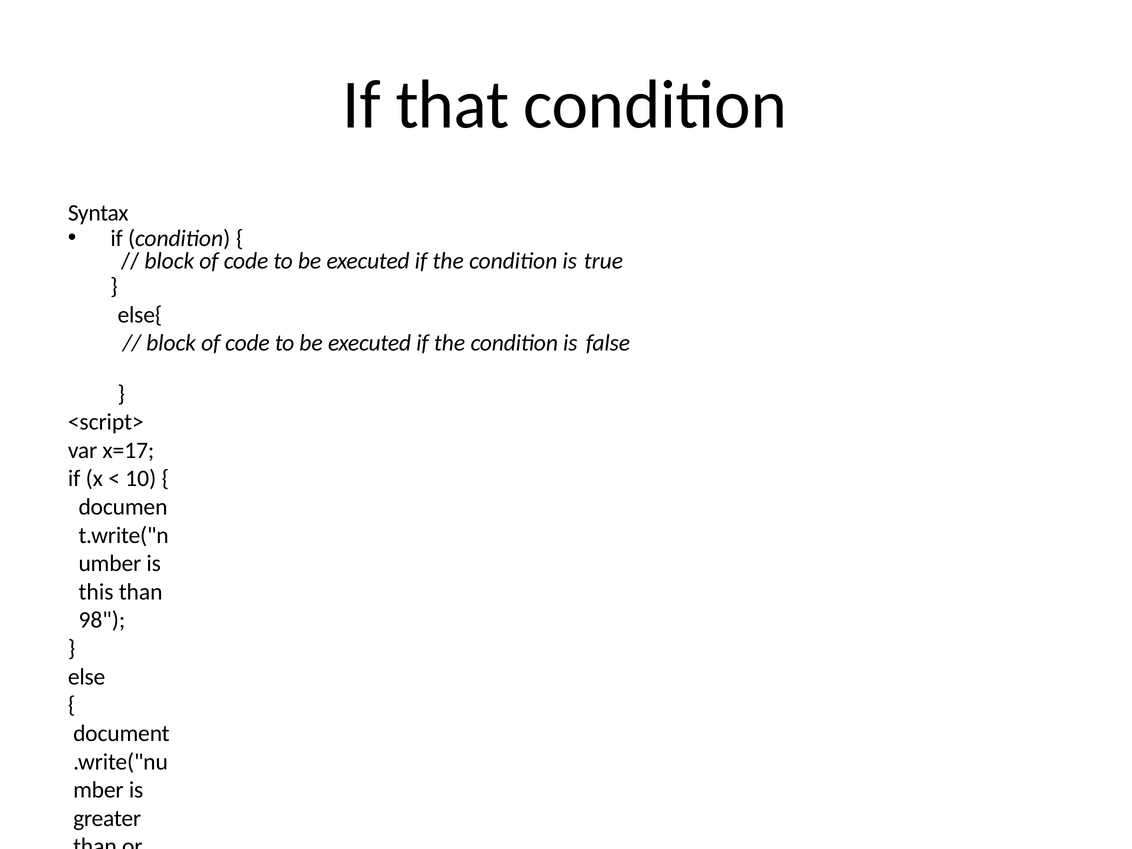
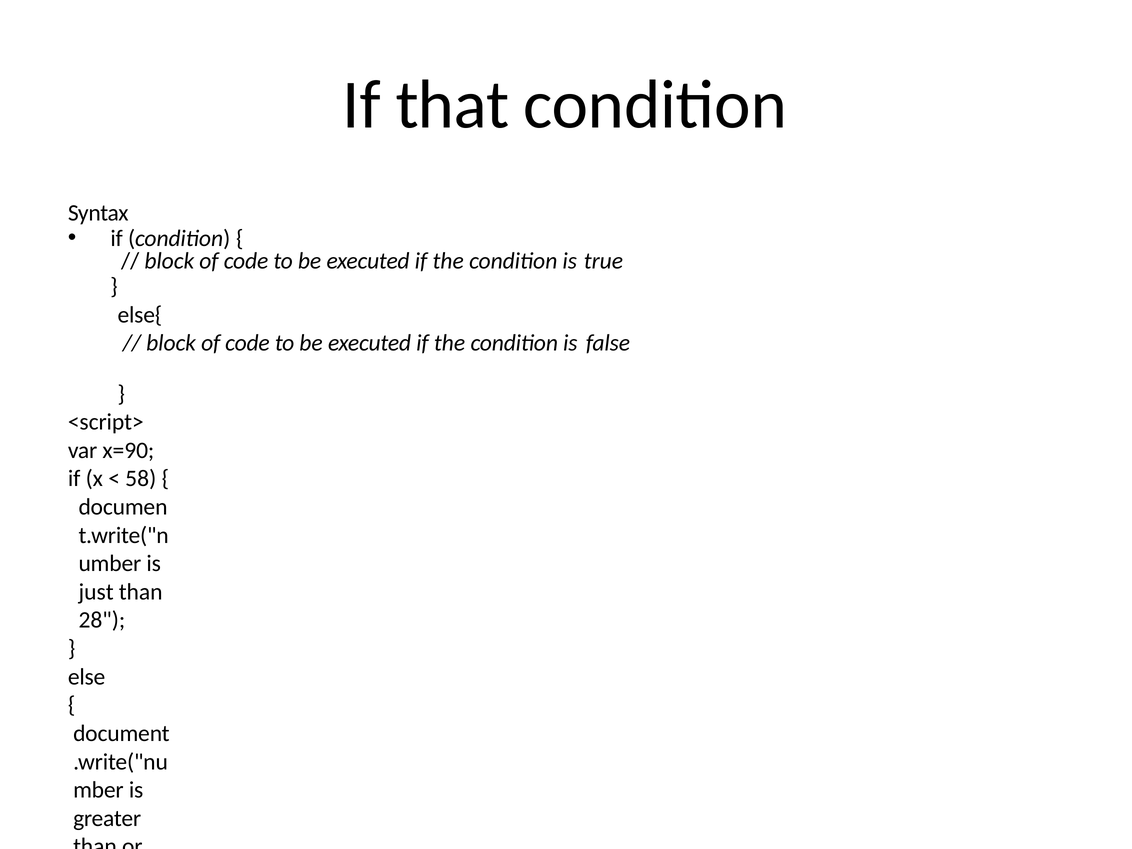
x=17: x=17 -> x=90
10: 10 -> 58
this: this -> just
98: 98 -> 28
